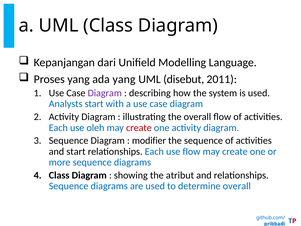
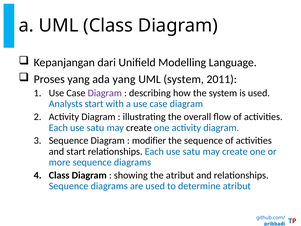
UML disebut: disebut -> system
oleh at (95, 128): oleh -> satu
create at (139, 128) colour: red -> black
relationships Each use flow: flow -> satu
determine overall: overall -> atribut
